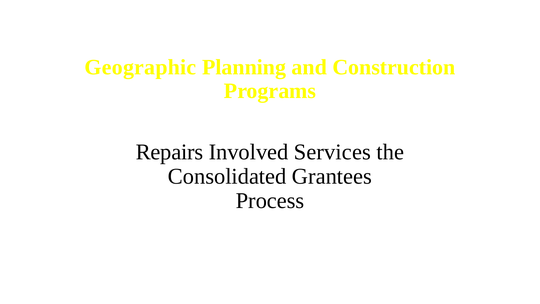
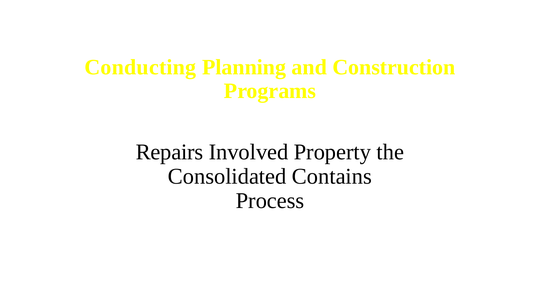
Geographic: Geographic -> Conducting
Services: Services -> Property
Grantees: Grantees -> Contains
